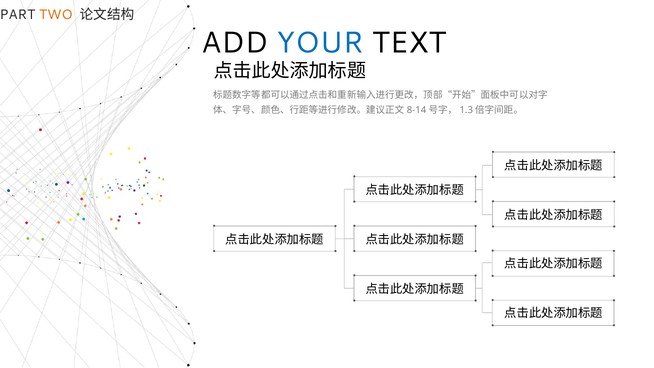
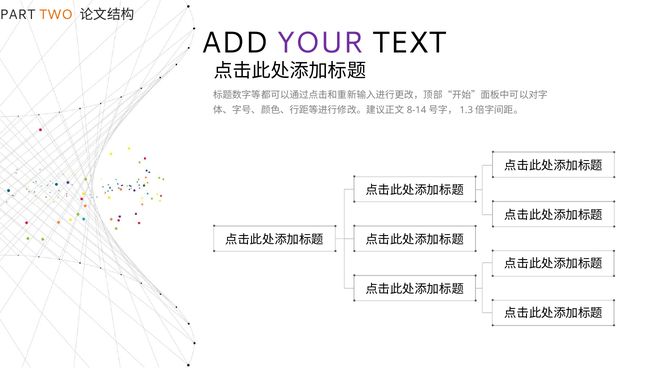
YOUR colour: blue -> purple
